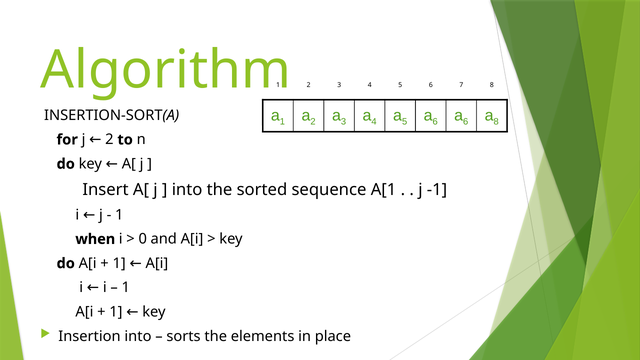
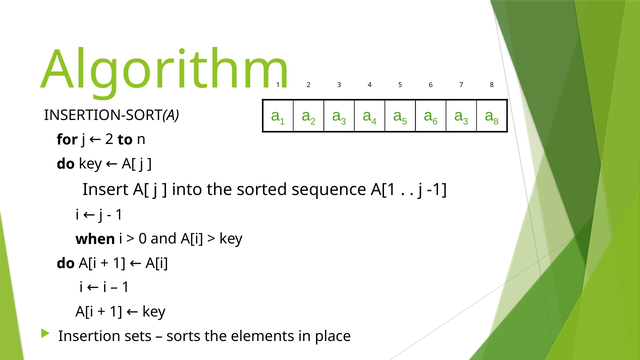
6 at (466, 122): 6 -> 3
Insertion into: into -> sets
